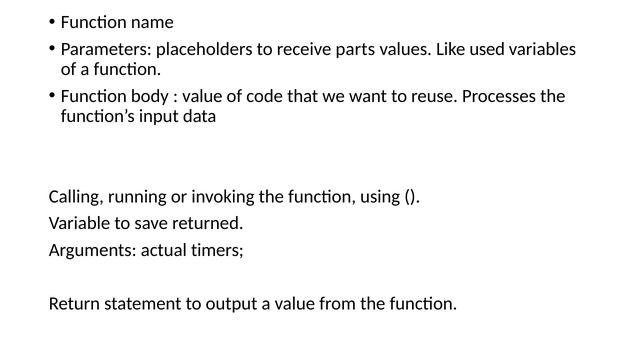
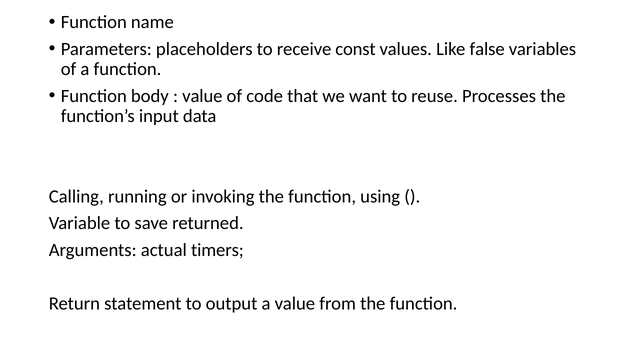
parts: parts -> const
used: used -> false
